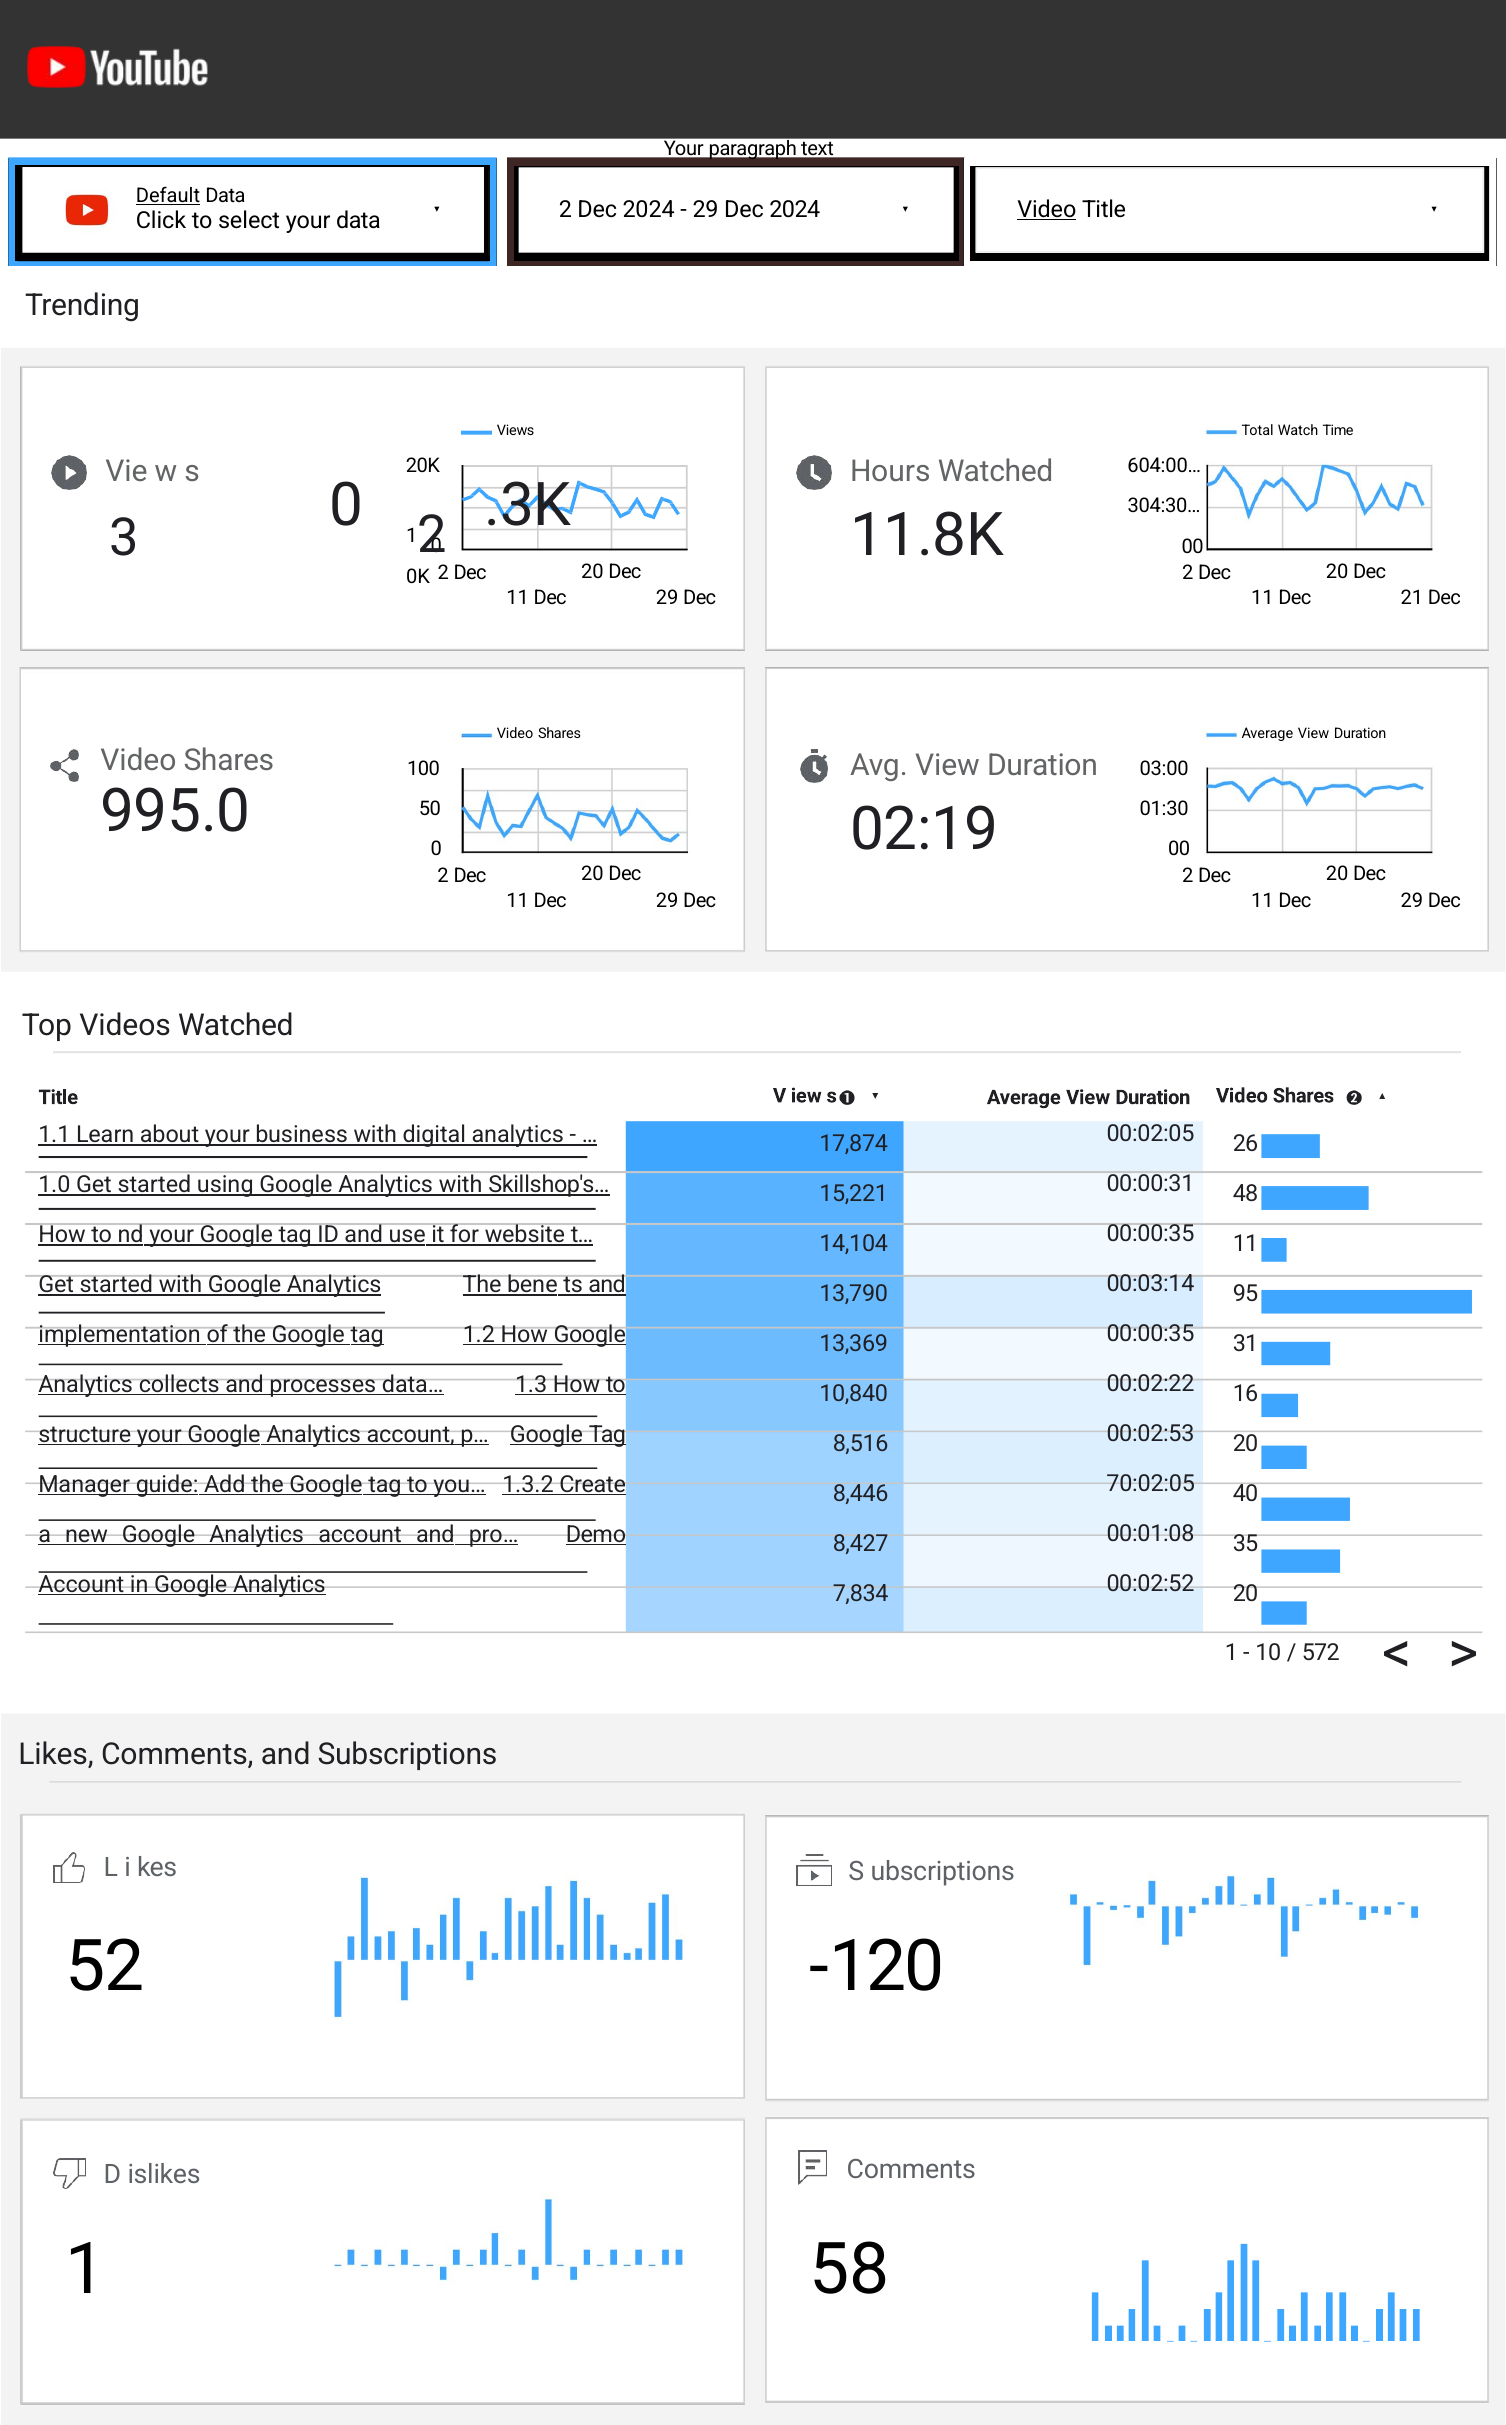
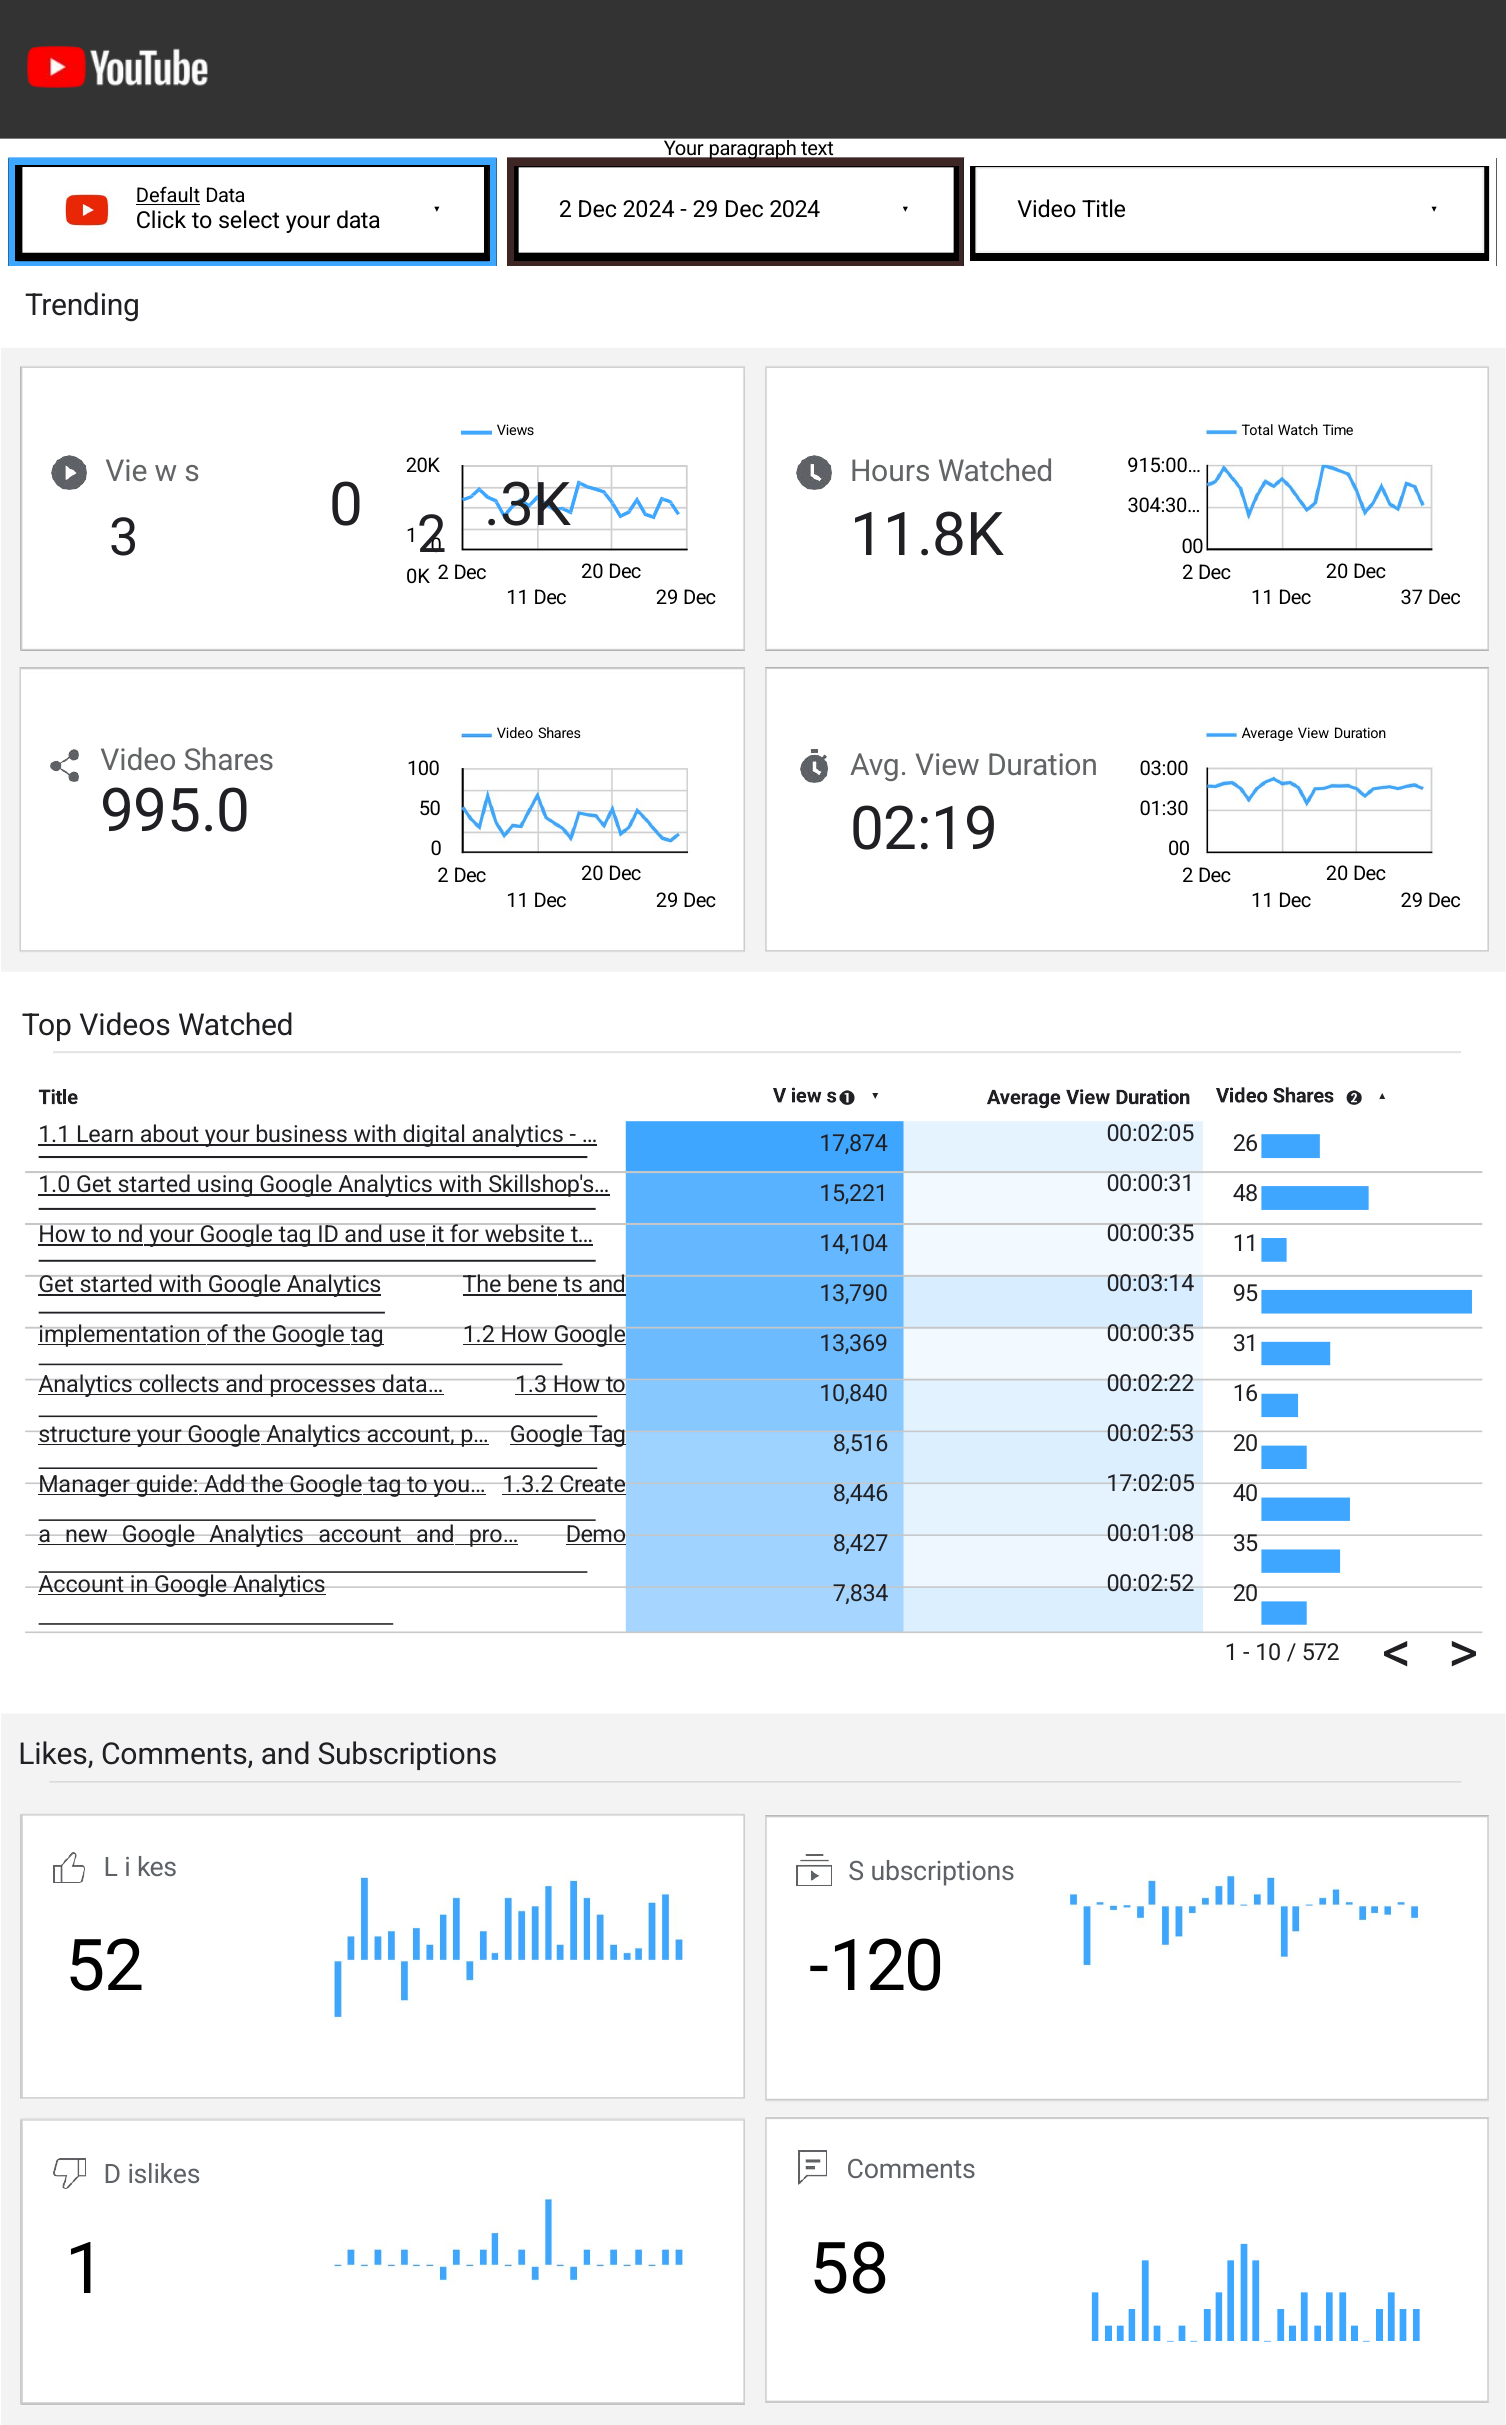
Video at (1047, 210) underline: present -> none
604:00…: 604:00… -> 915:00…
21: 21 -> 37
70:02:05: 70:02:05 -> 17:02:05
